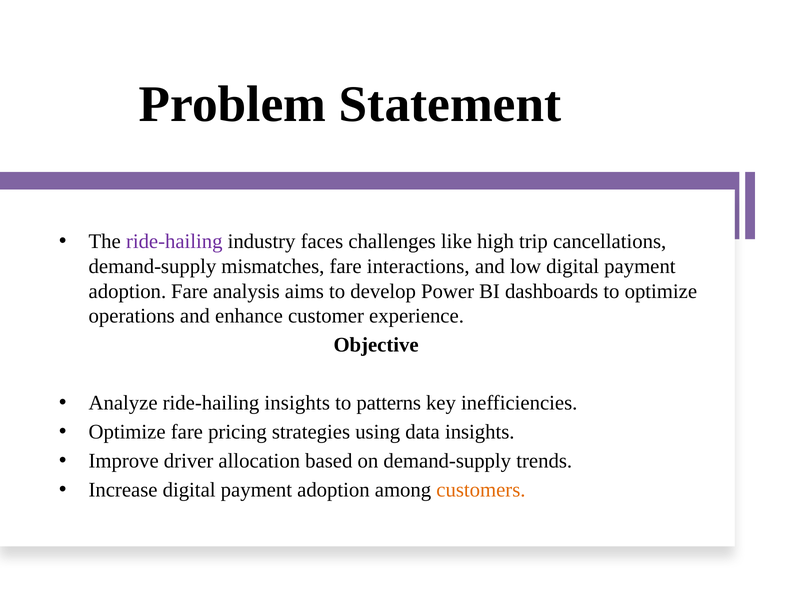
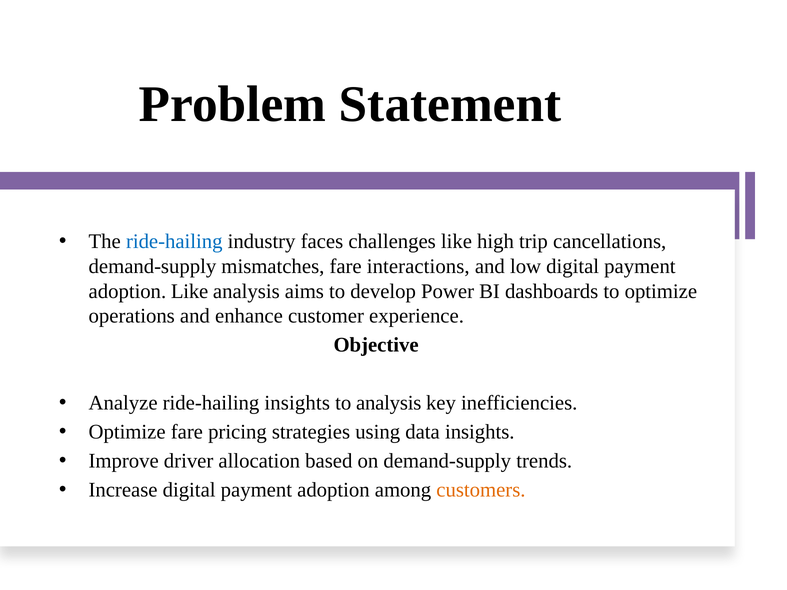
ride-hailing at (174, 242) colour: purple -> blue
adoption Fare: Fare -> Like
to patterns: patterns -> analysis
